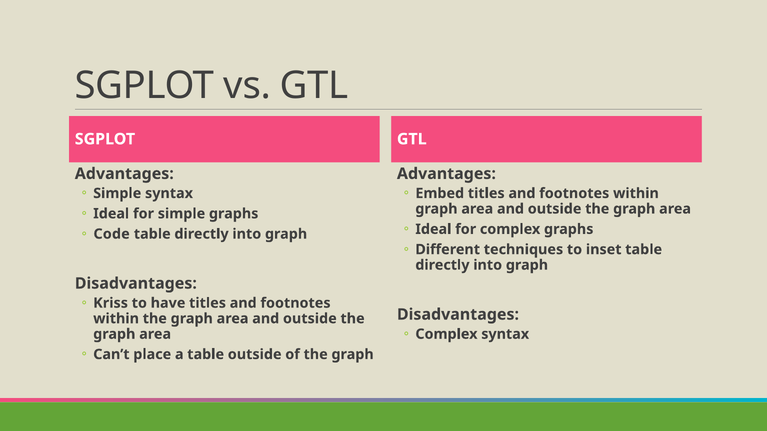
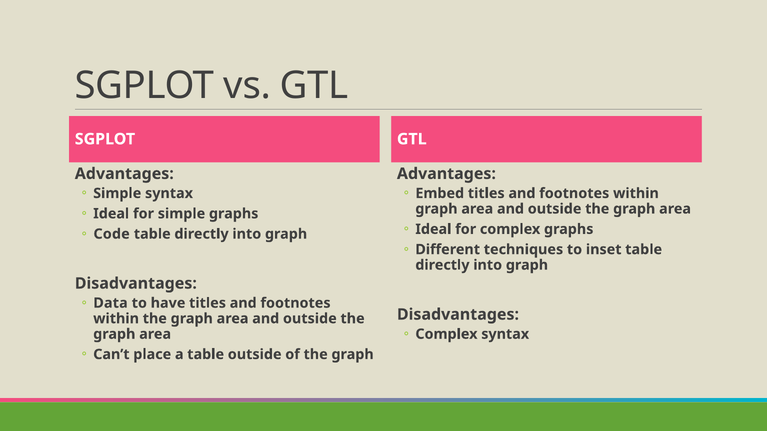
Kriss: Kriss -> Data
